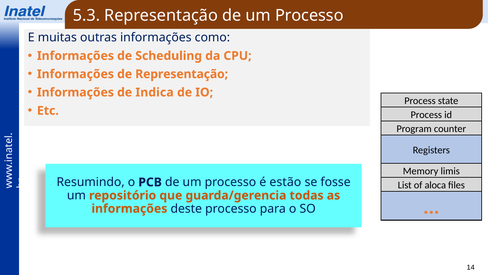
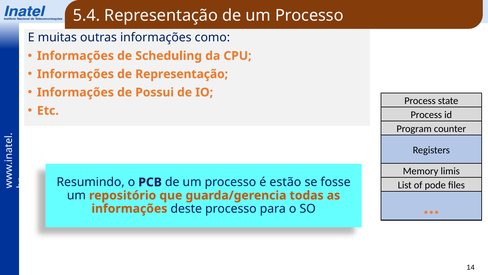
5.3: 5.3 -> 5.4
Indica: Indica -> Possui
aloca: aloca -> pode
